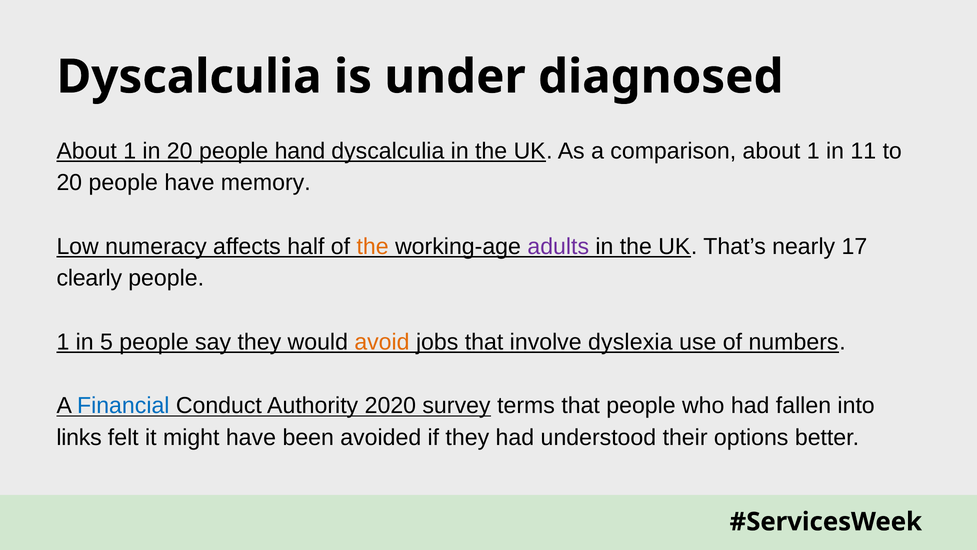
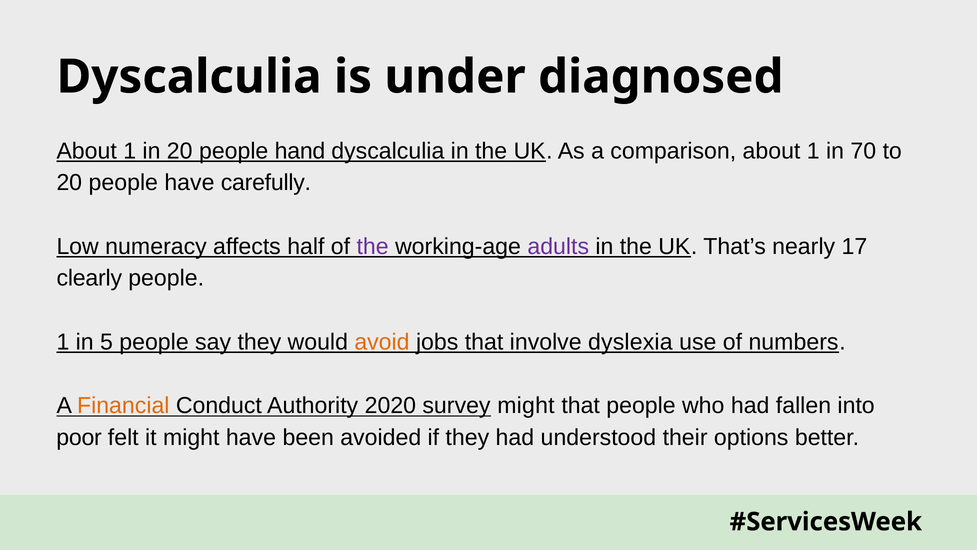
11: 11 -> 70
memory: memory -> carefully
the at (373, 246) colour: orange -> purple
Financial colour: blue -> orange
survey terms: terms -> might
links: links -> poor
